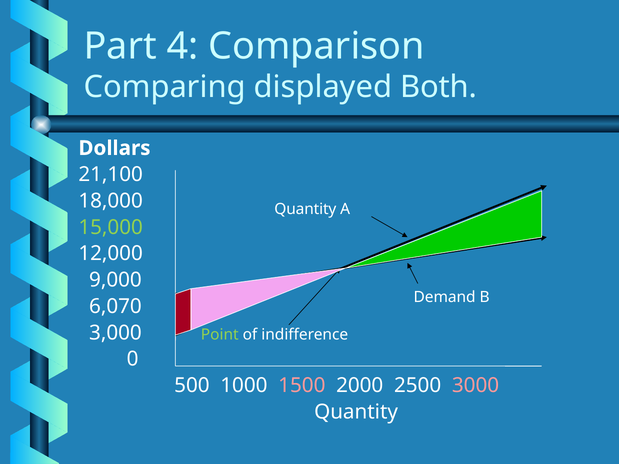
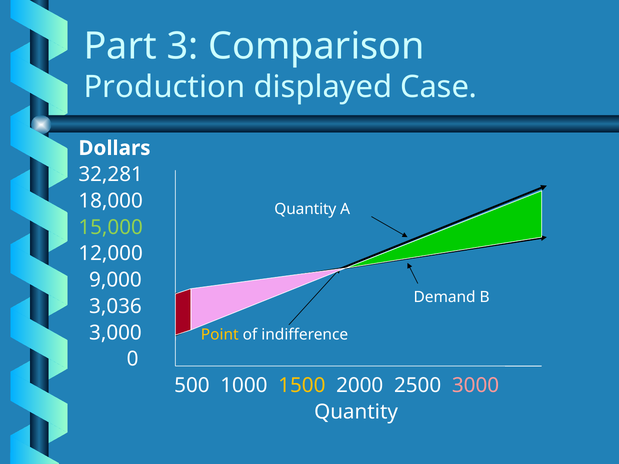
4: 4 -> 3
Comparing: Comparing -> Production
Both: Both -> Case
21,100: 21,100 -> 32,281
6,070: 6,070 -> 3,036
Point colour: light green -> yellow
1500 colour: pink -> yellow
